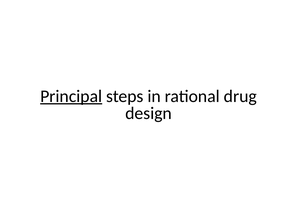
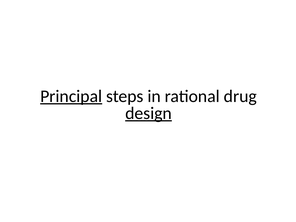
design underline: none -> present
